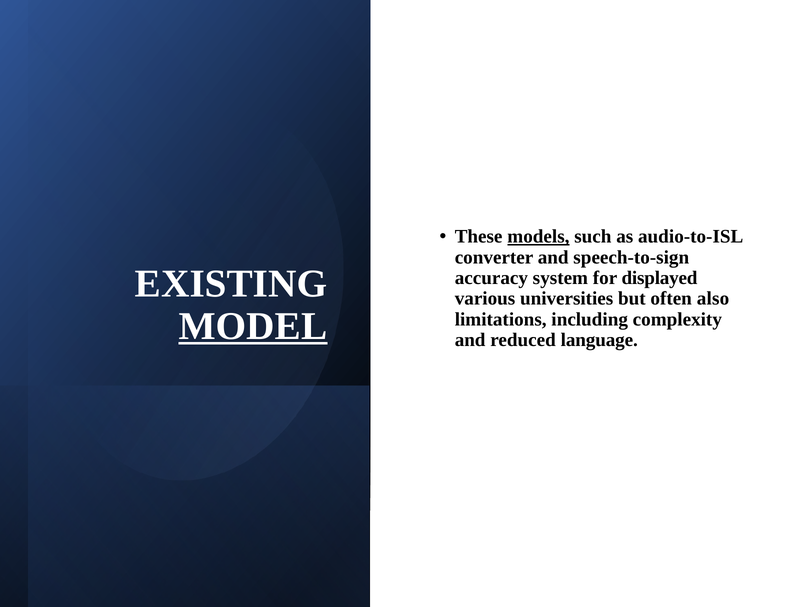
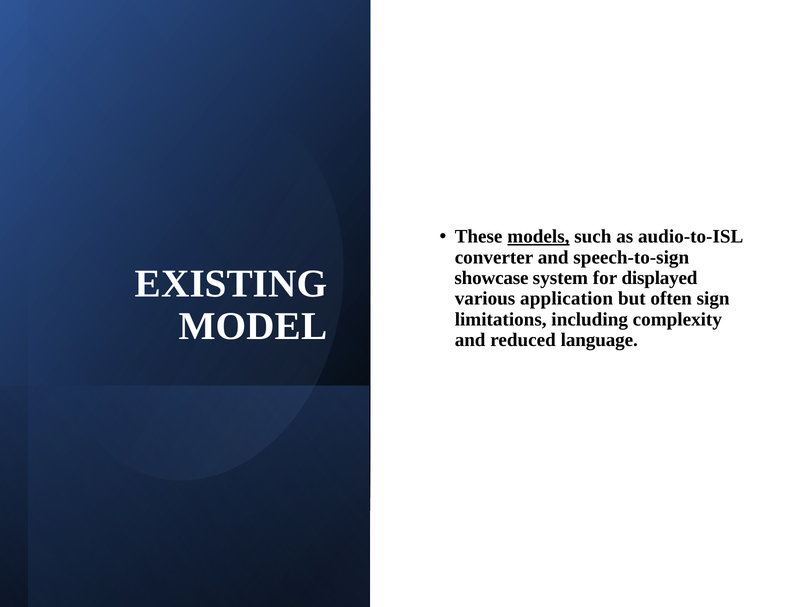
accuracy: accuracy -> showcase
universities: universities -> application
also: also -> sign
MODEL underline: present -> none
